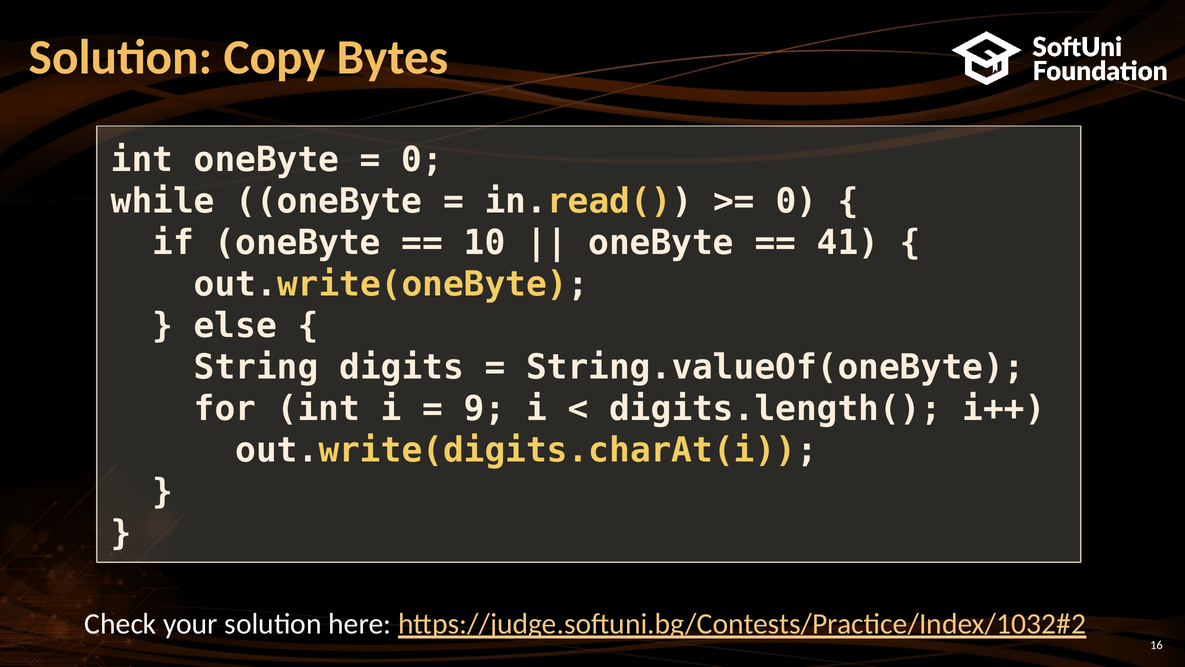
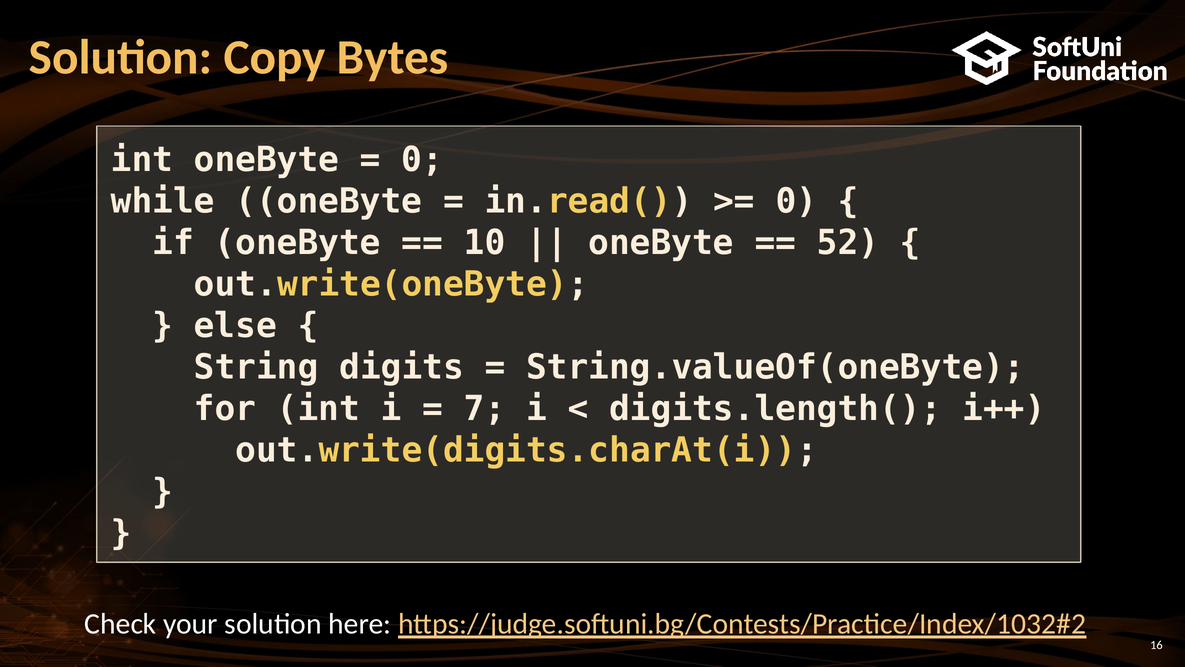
41: 41 -> 52
9: 9 -> 7
